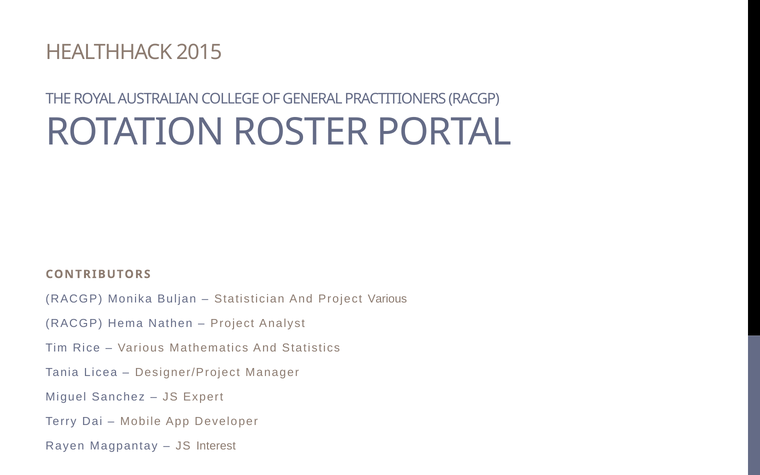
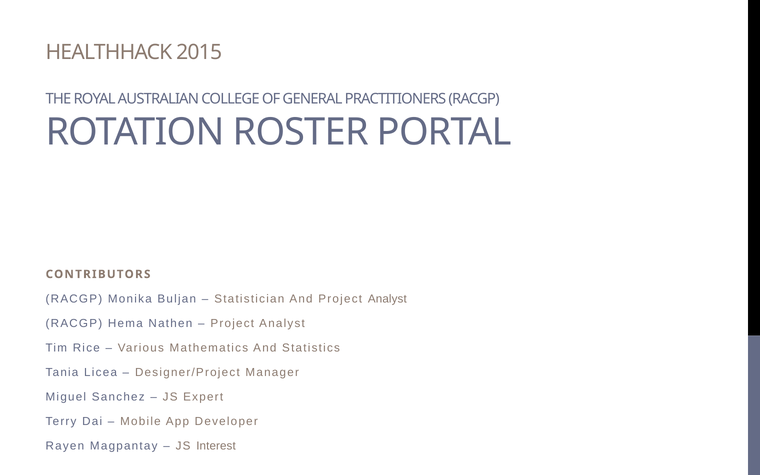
And Project Various: Various -> Analyst
